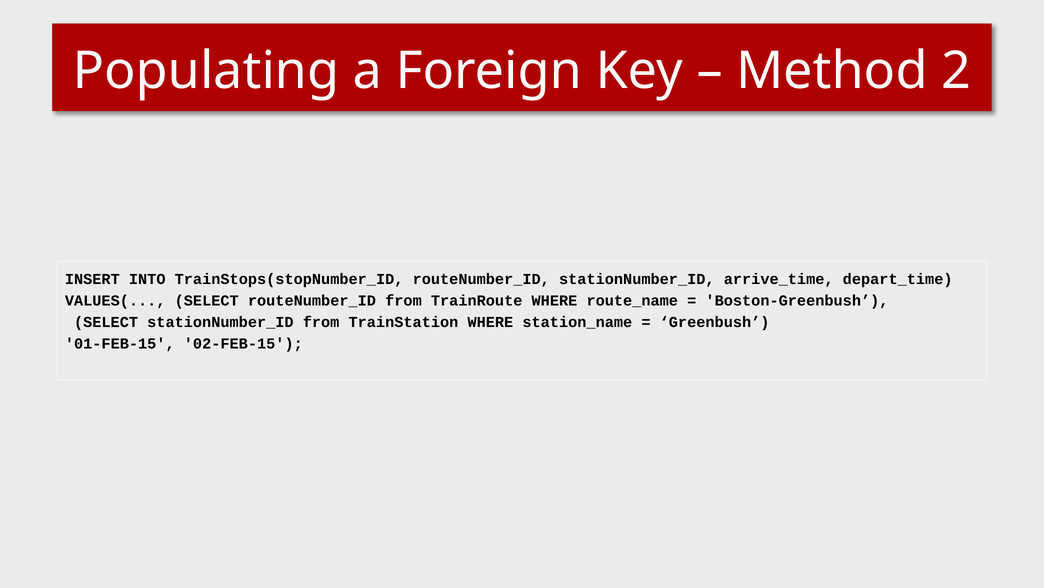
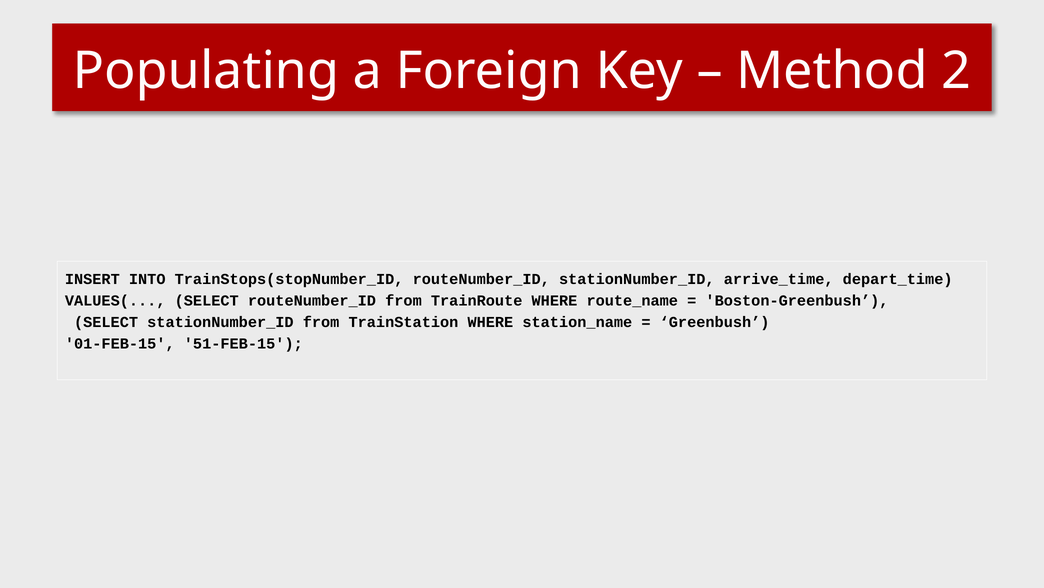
02-FEB-15: 02-FEB-15 -> 51-FEB-15
